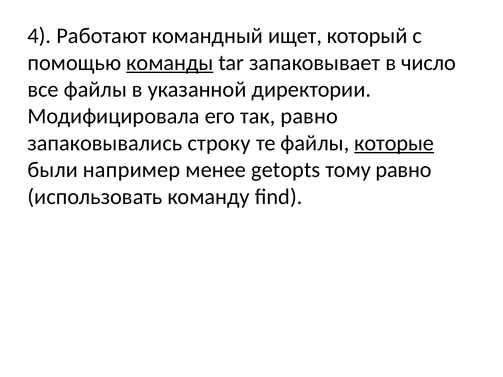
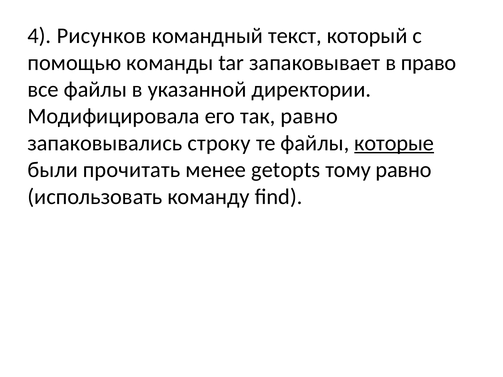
Работают: Работают -> Рисунков
ищет: ищет -> текст
команды underline: present -> none
число: число -> право
например: например -> прочитать
